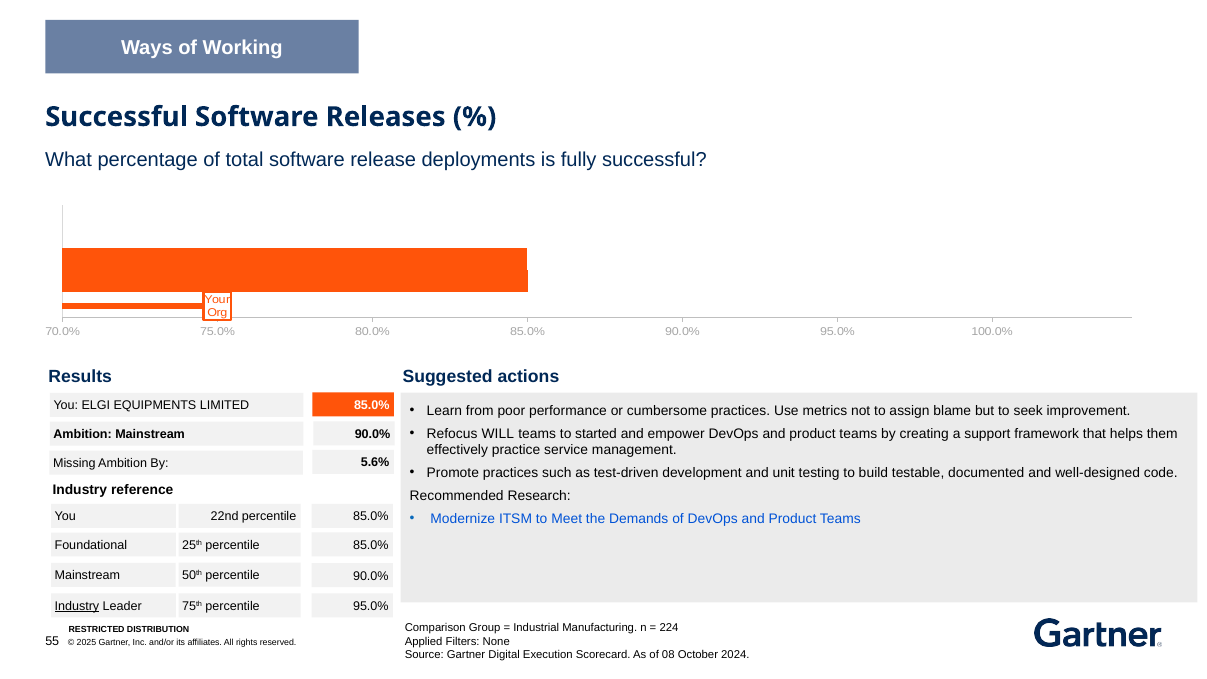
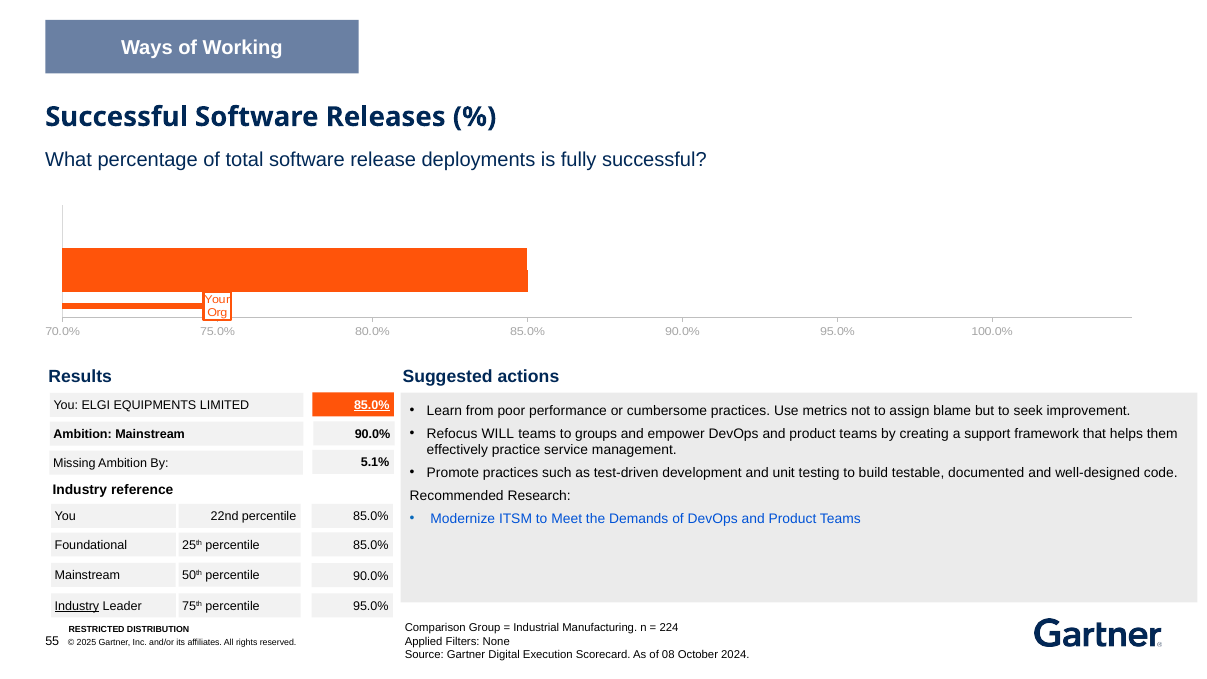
85.0% at (372, 405) underline: none -> present
started: started -> groups
5.6%: 5.6% -> 5.1%
